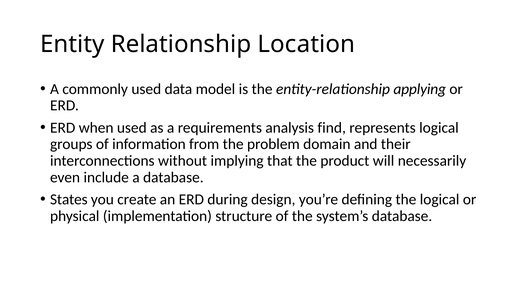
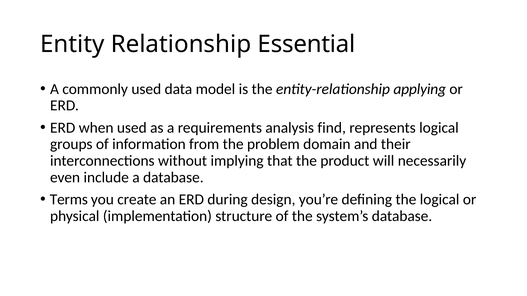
Location: Location -> Essential
States: States -> Terms
